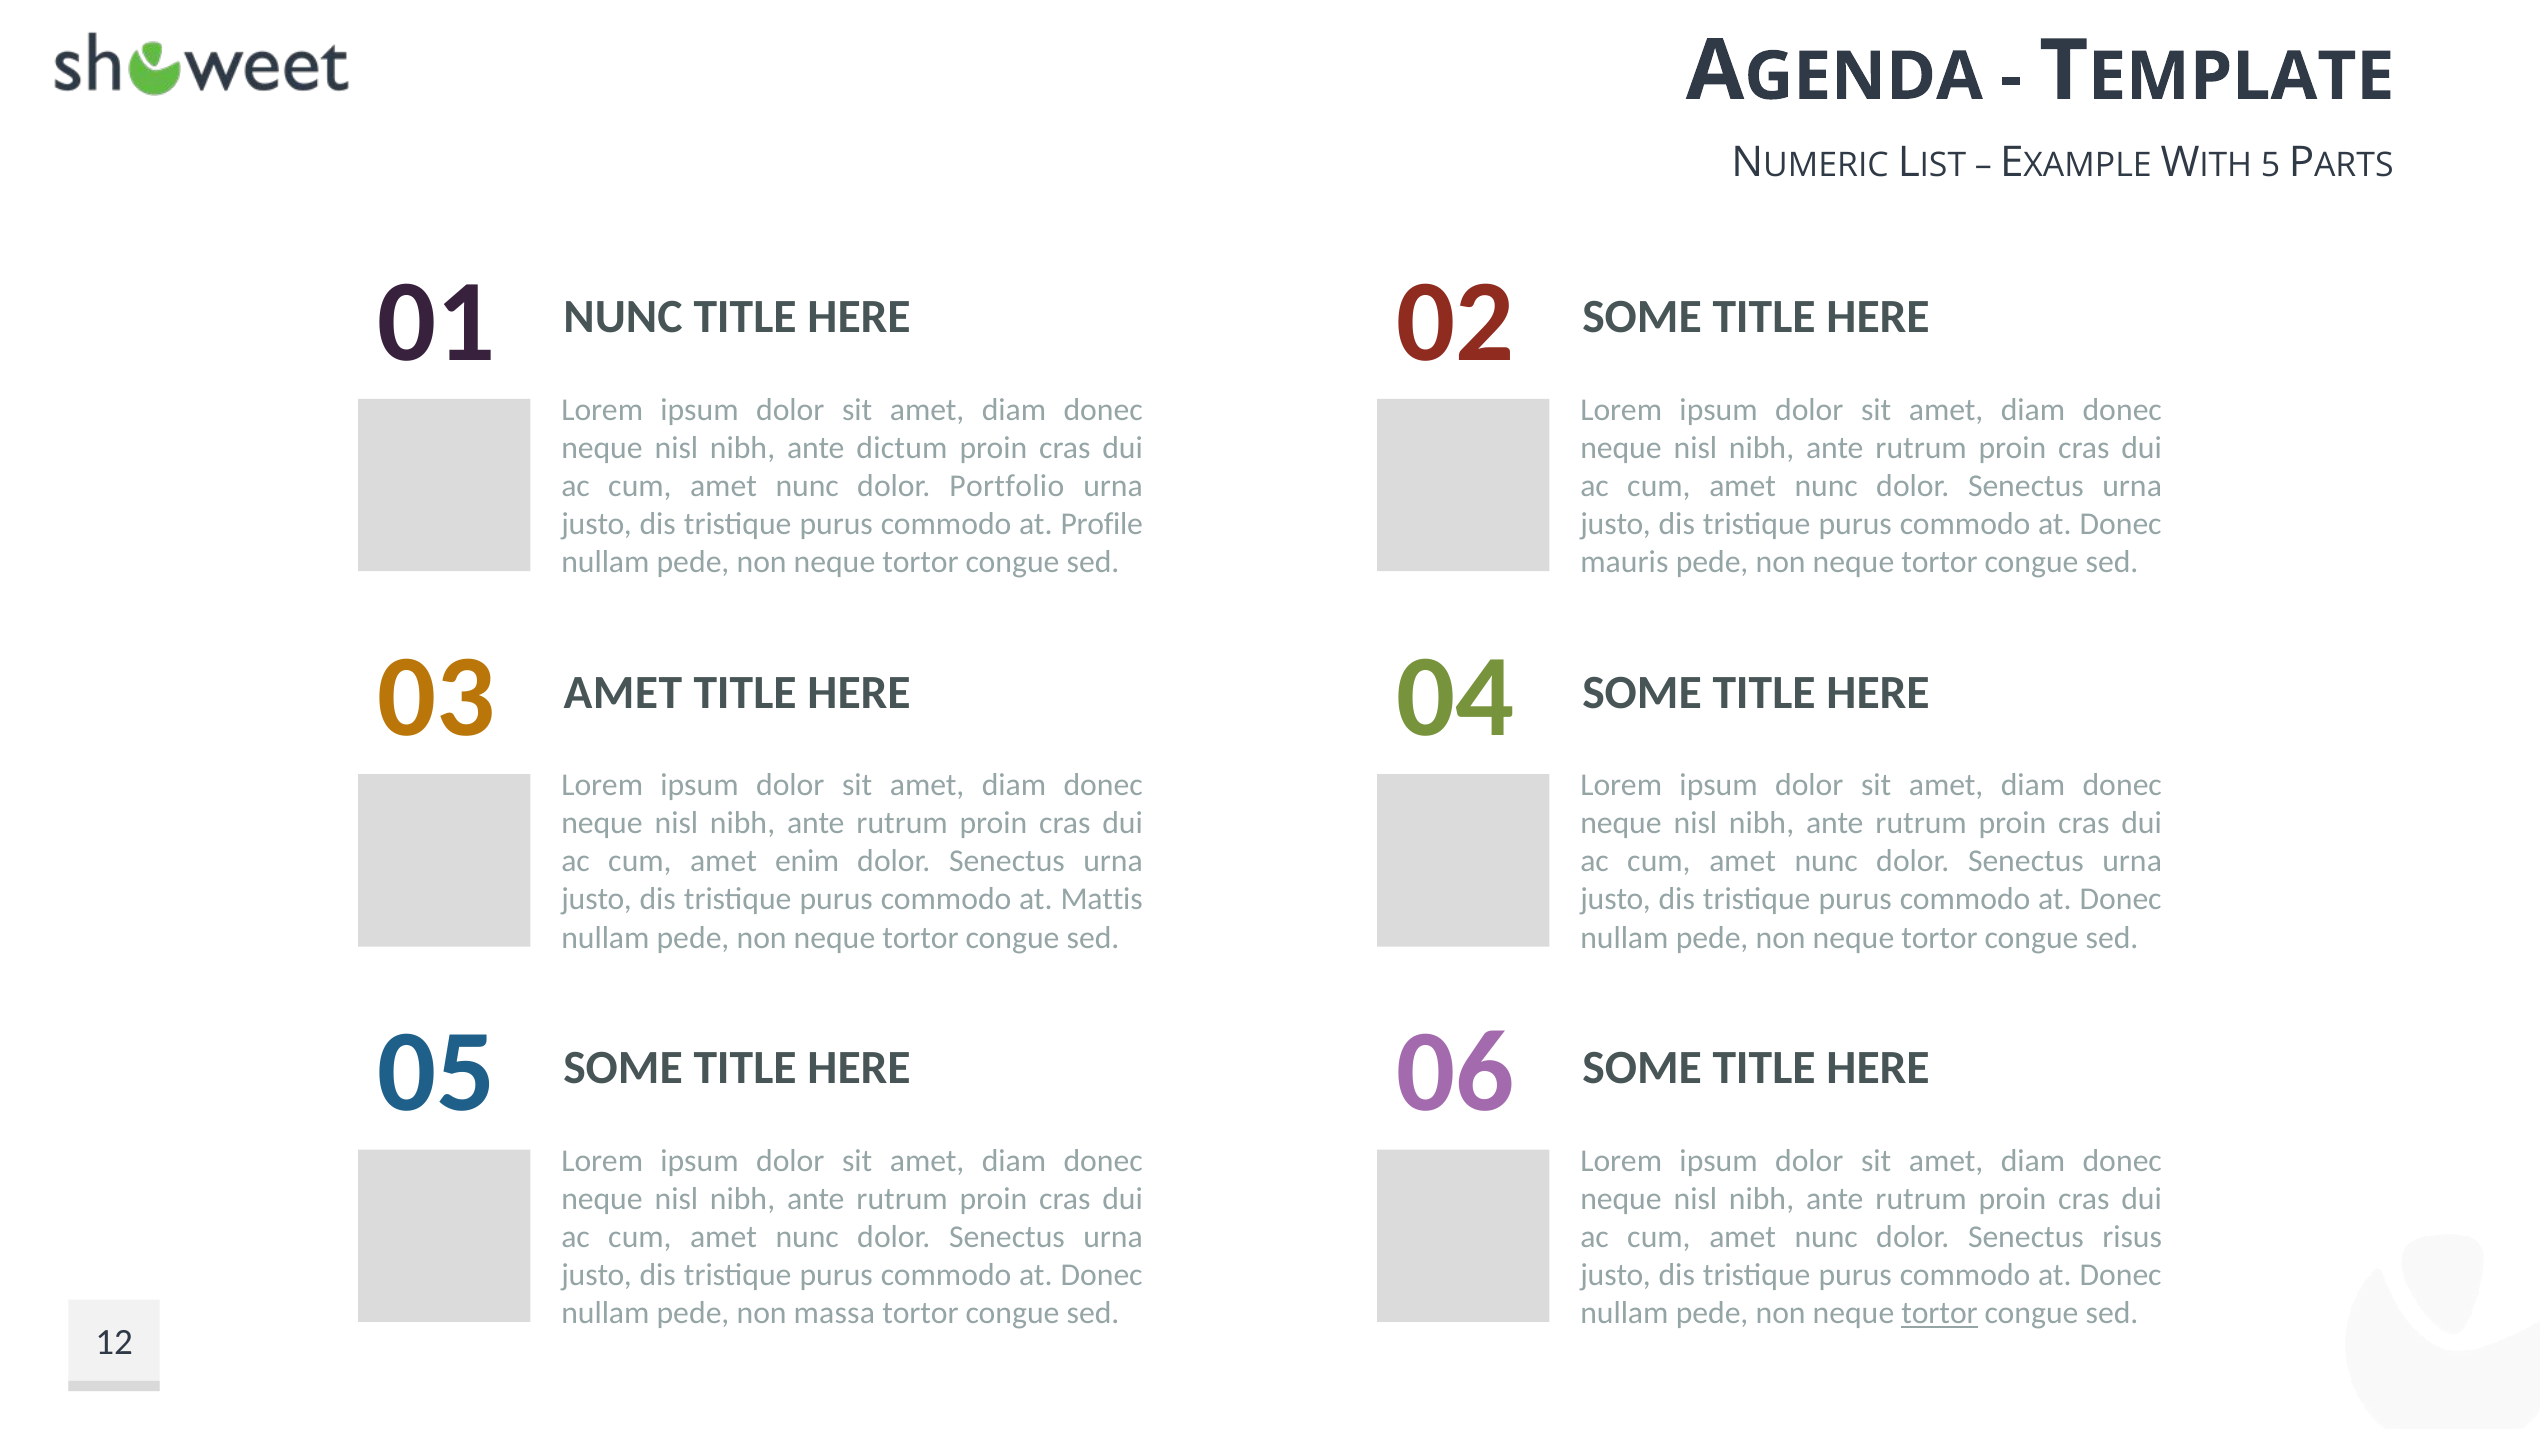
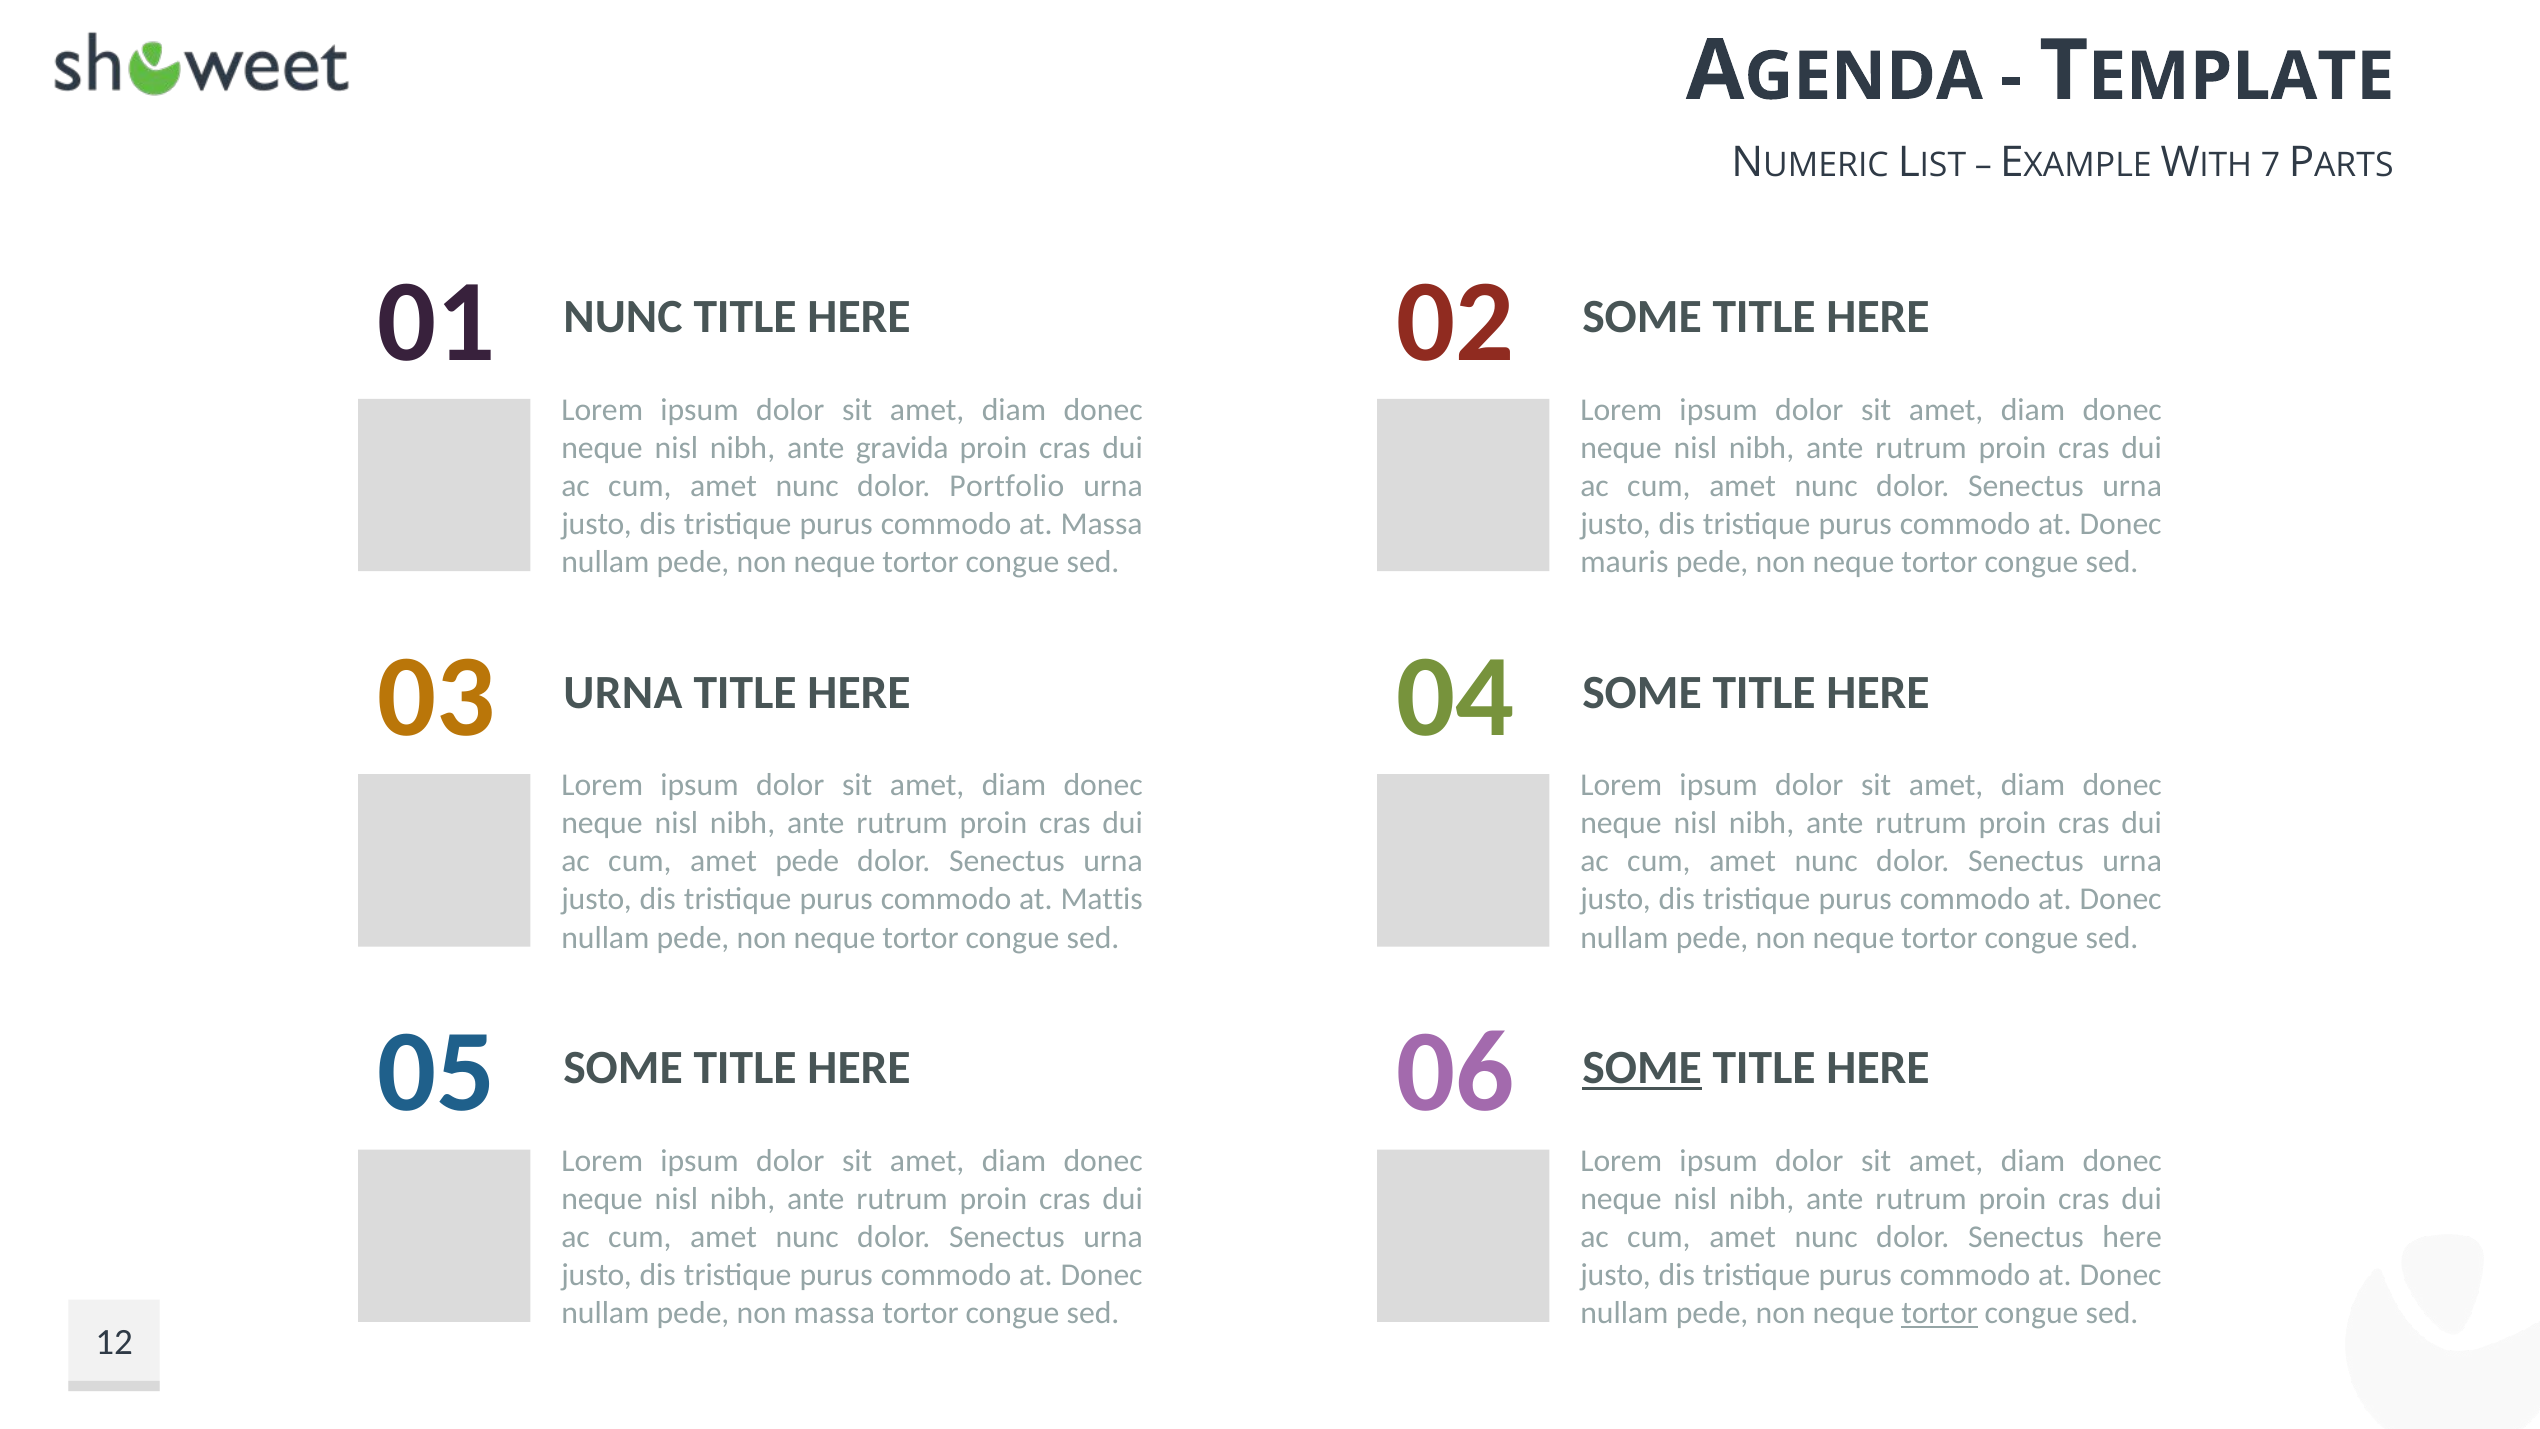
5: 5 -> 7
dictum: dictum -> gravida
at Profile: Profile -> Massa
03 AMET: AMET -> URNA
amet enim: enim -> pede
SOME at (1642, 1068) underline: none -> present
Senectus risus: risus -> here
